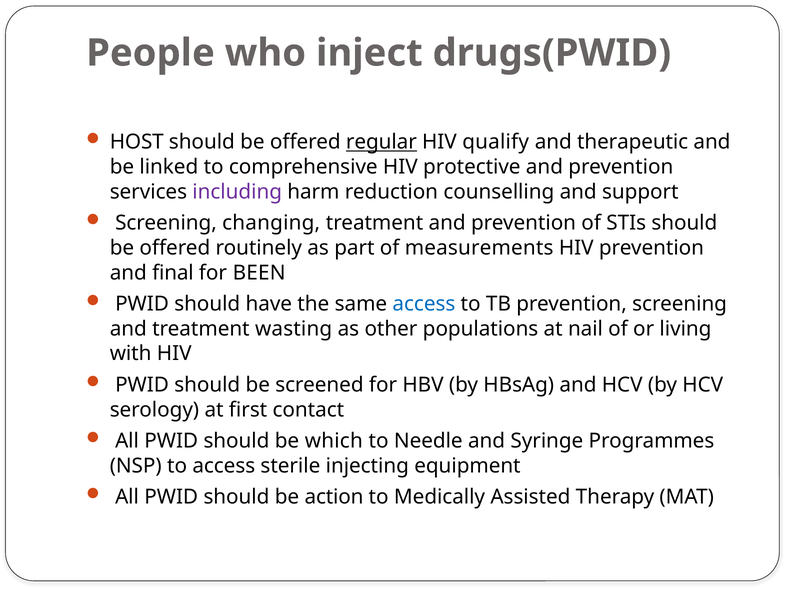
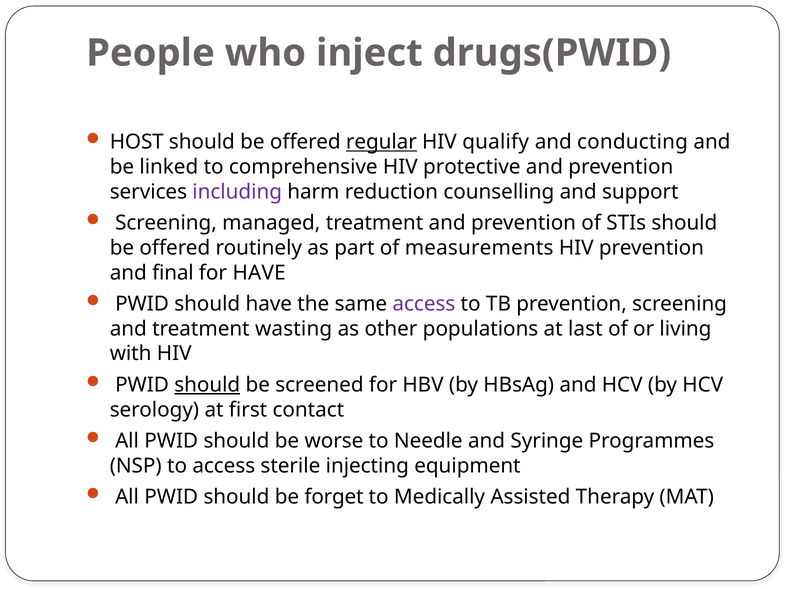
therapeutic: therapeutic -> conducting
changing: changing -> managed
for BEEN: BEEN -> HAVE
access at (424, 304) colour: blue -> purple
nail: nail -> last
should at (207, 385) underline: none -> present
which: which -> worse
action: action -> forget
